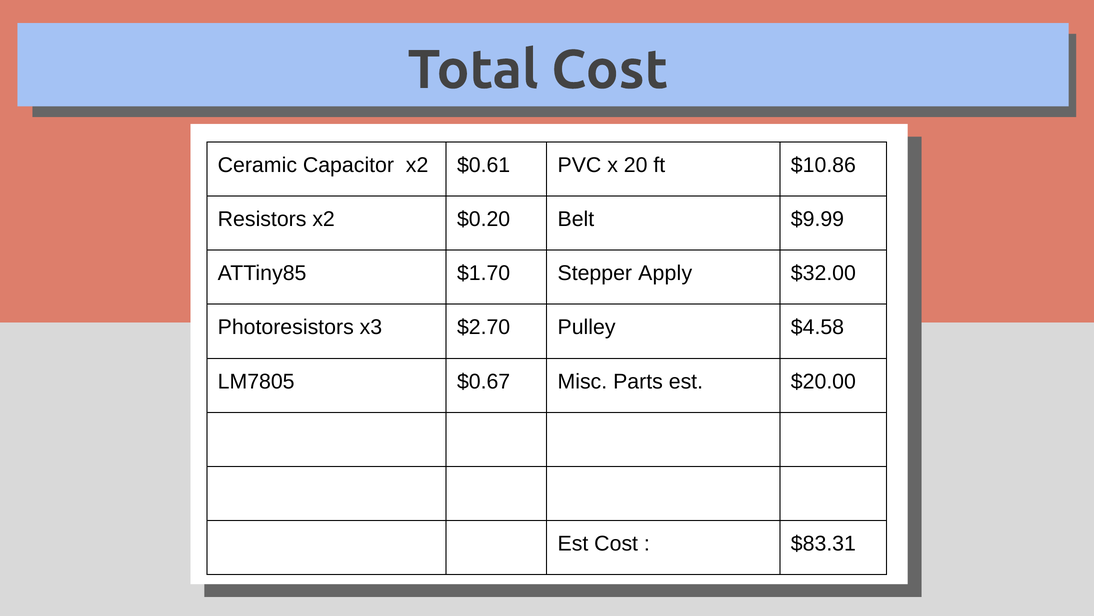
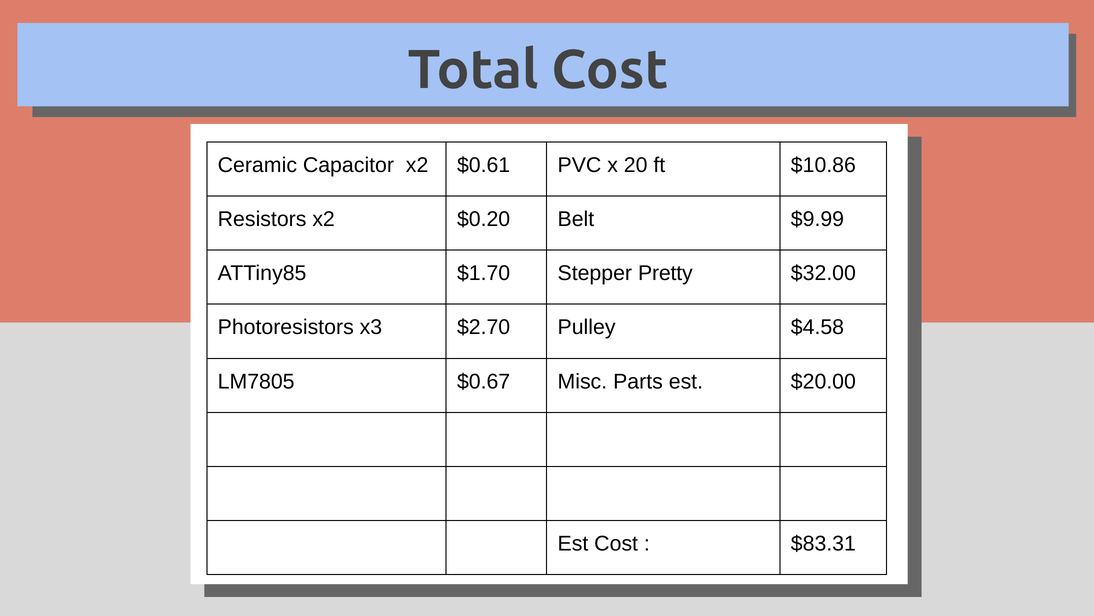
Apply: Apply -> Pretty
